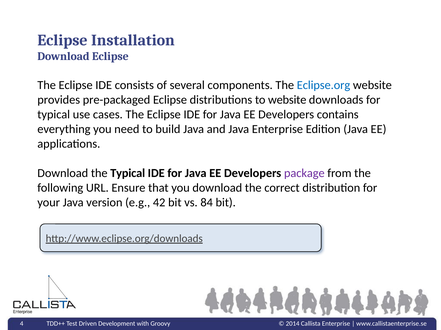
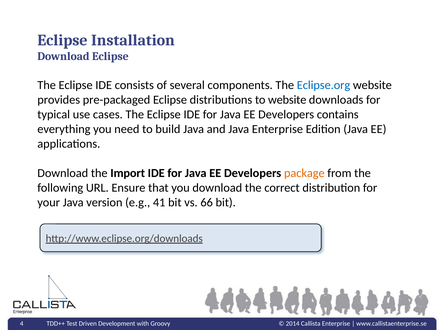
the Typical: Typical -> Import
package colour: purple -> orange
42: 42 -> 41
84: 84 -> 66
